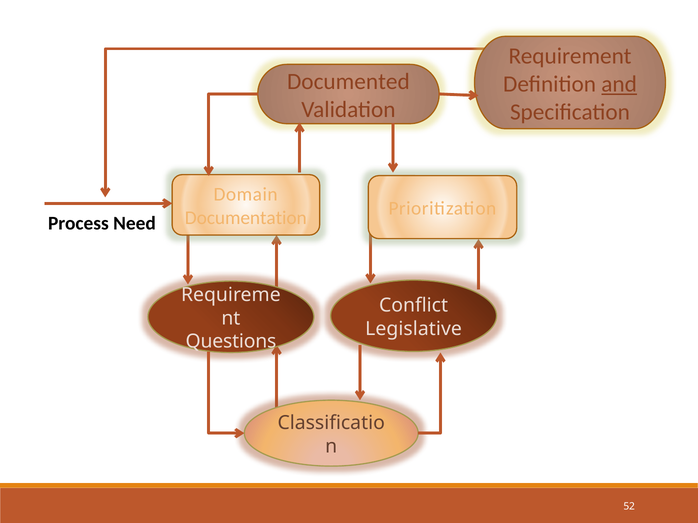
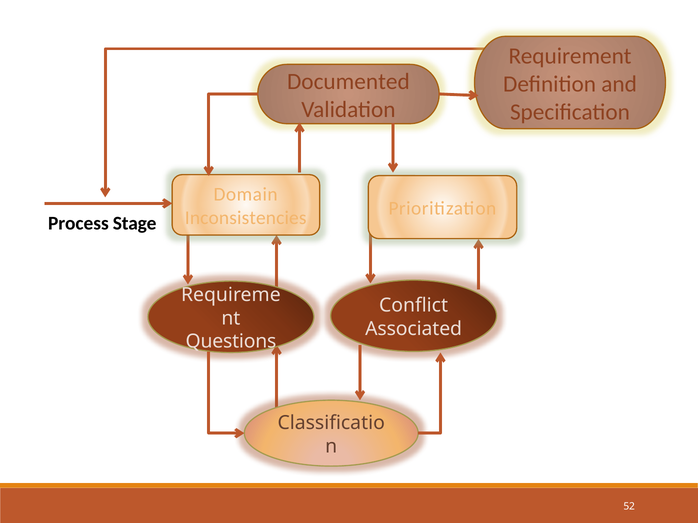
and underline: present -> none
Documentation: Documentation -> Inconsistencies
Need: Need -> Stage
Legislative: Legislative -> Associated
